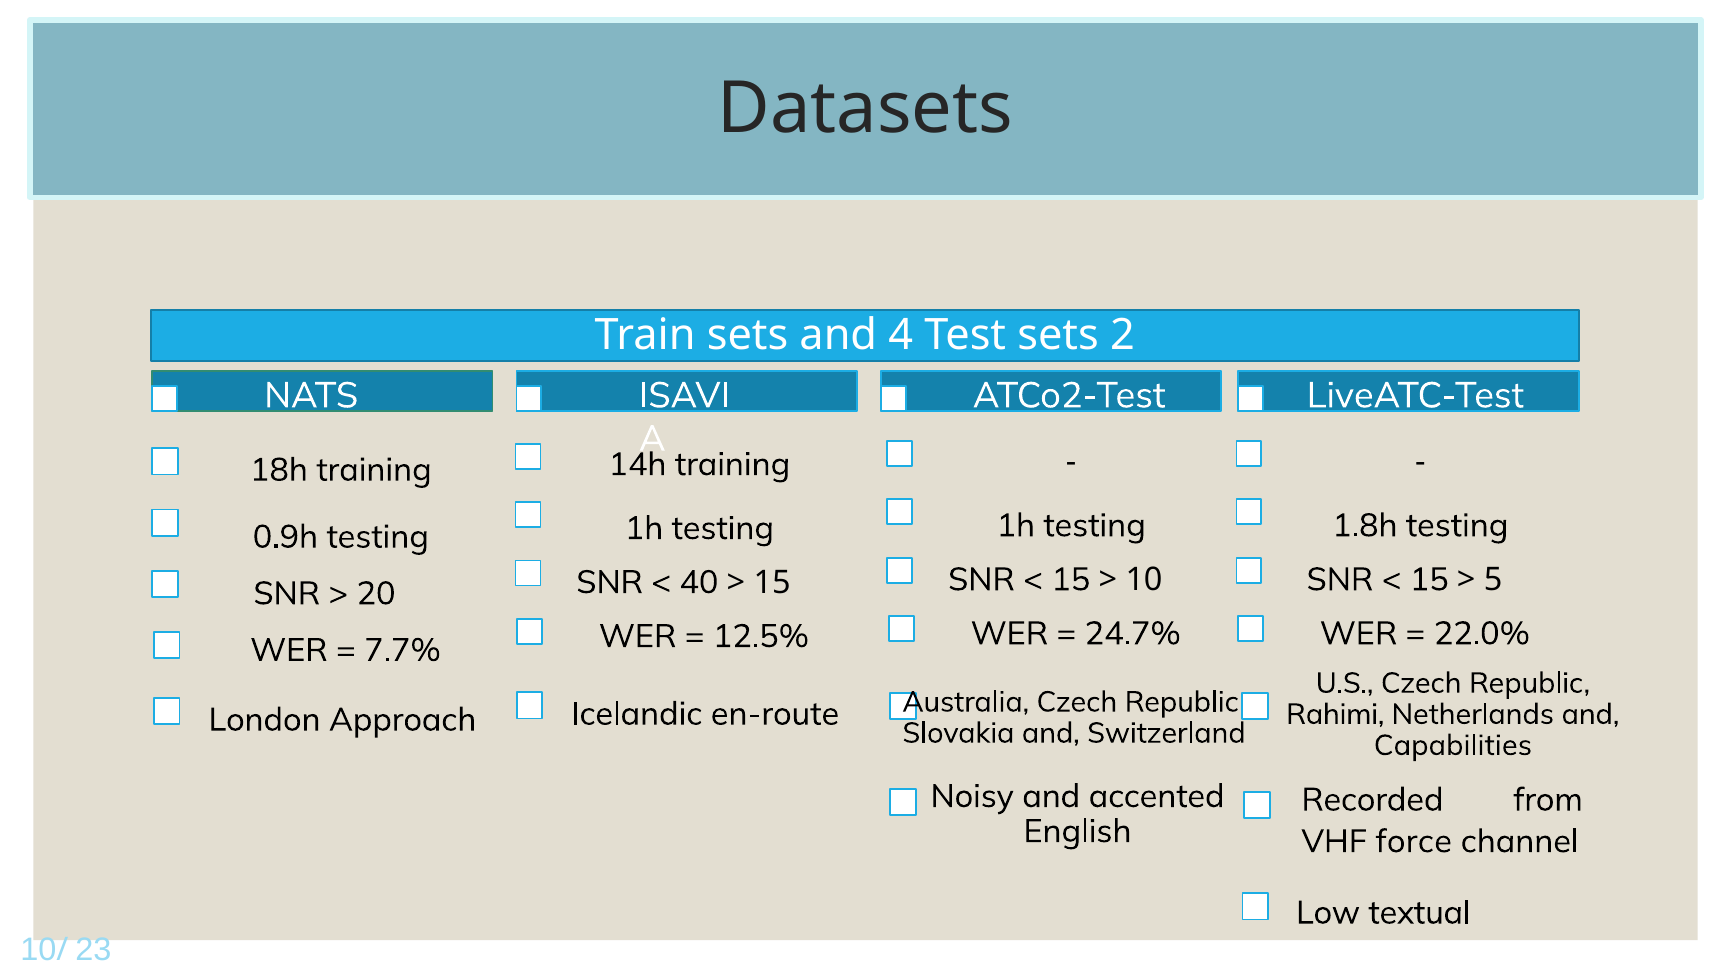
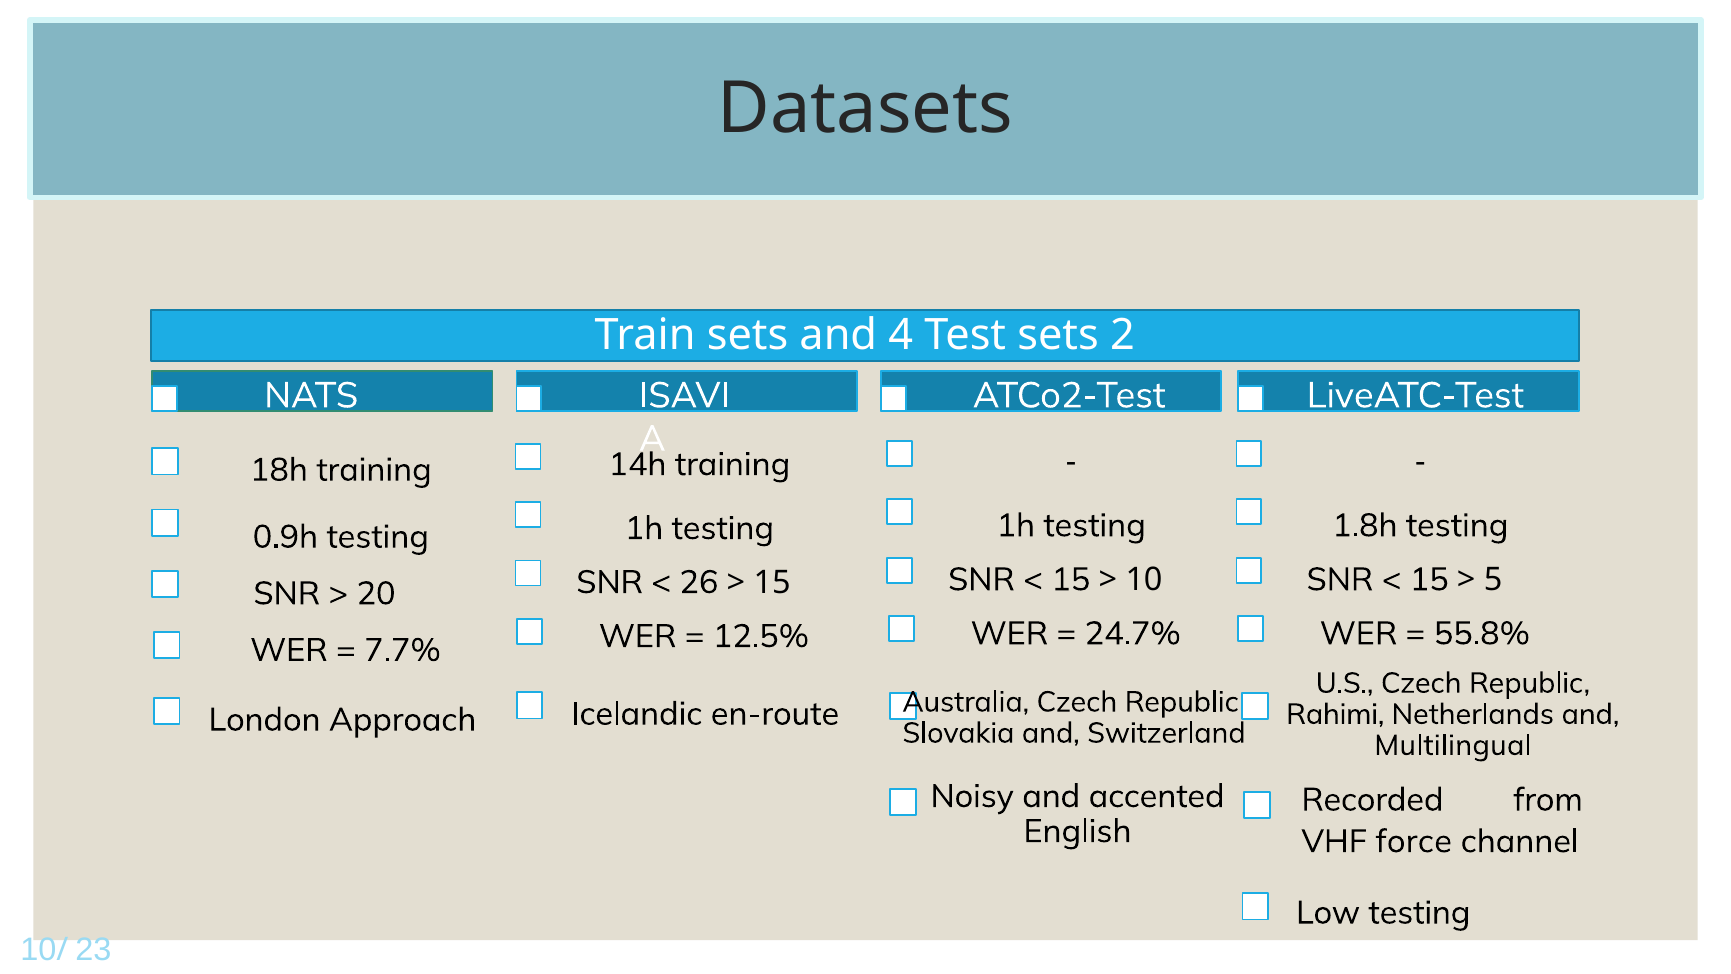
40: 40 -> 26
22.0%: 22.0% -> 55.8%
Capabilities: Capabilities -> Multilingual
Low textual: textual -> testing
